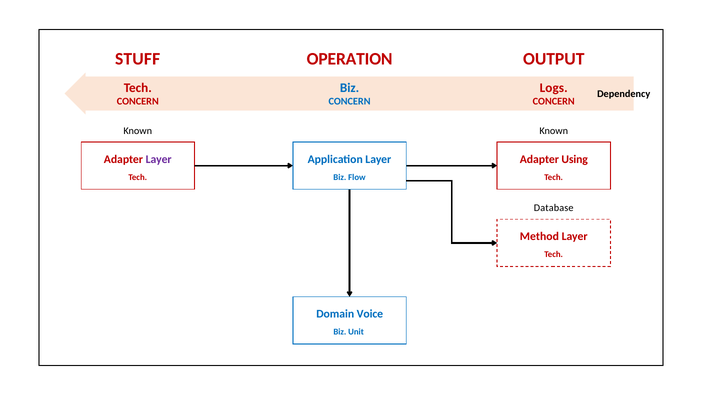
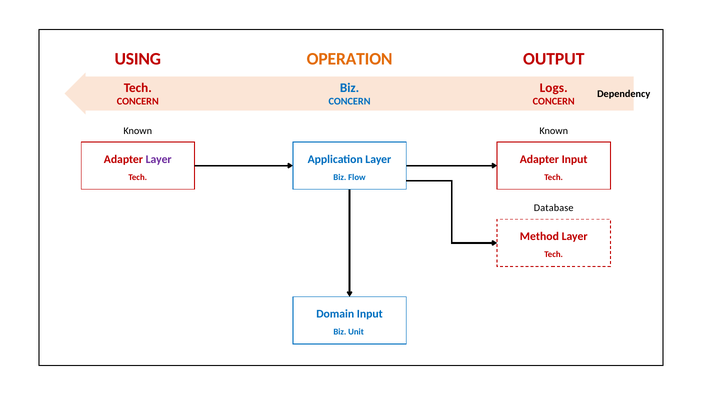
STUFF: STUFF -> USING
OPERATION colour: red -> orange
Adapter Using: Using -> Input
Domain Voice: Voice -> Input
